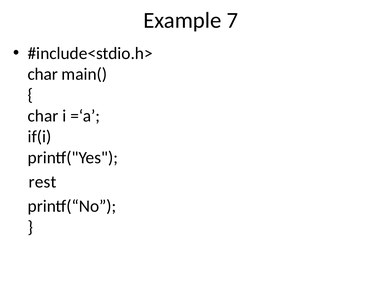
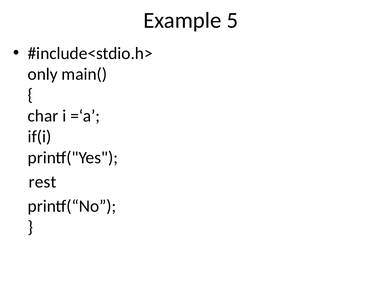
7: 7 -> 5
char at (43, 74): char -> only
